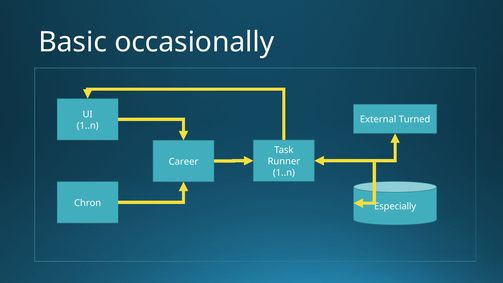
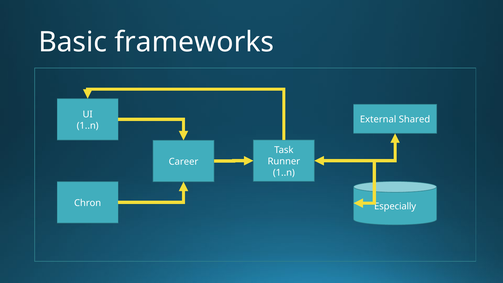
occasionally: occasionally -> frameworks
Turned: Turned -> Shared
